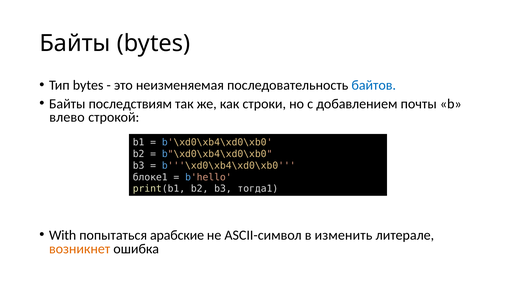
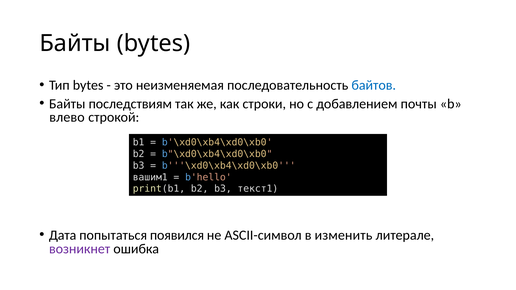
блоке1: блоке1 -> вашим1
тогда1: тогда1 -> текст1
With: With -> Дата
арабские: арабские -> появился
возникнет colour: orange -> purple
